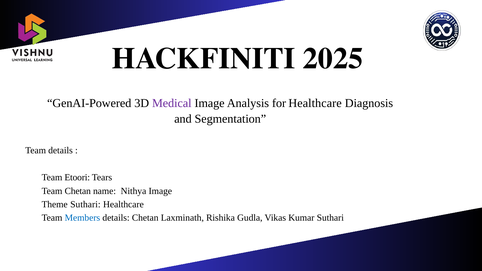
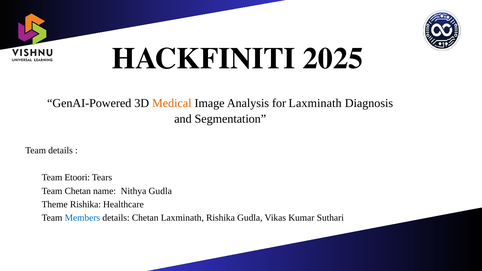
Medical colour: purple -> orange
for Healthcare: Healthcare -> Laxminath
Nithya Image: Image -> Gudla
Theme Suthari: Suthari -> Rishika
